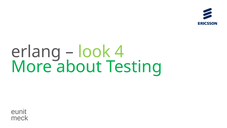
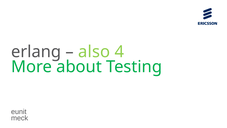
look: look -> also
